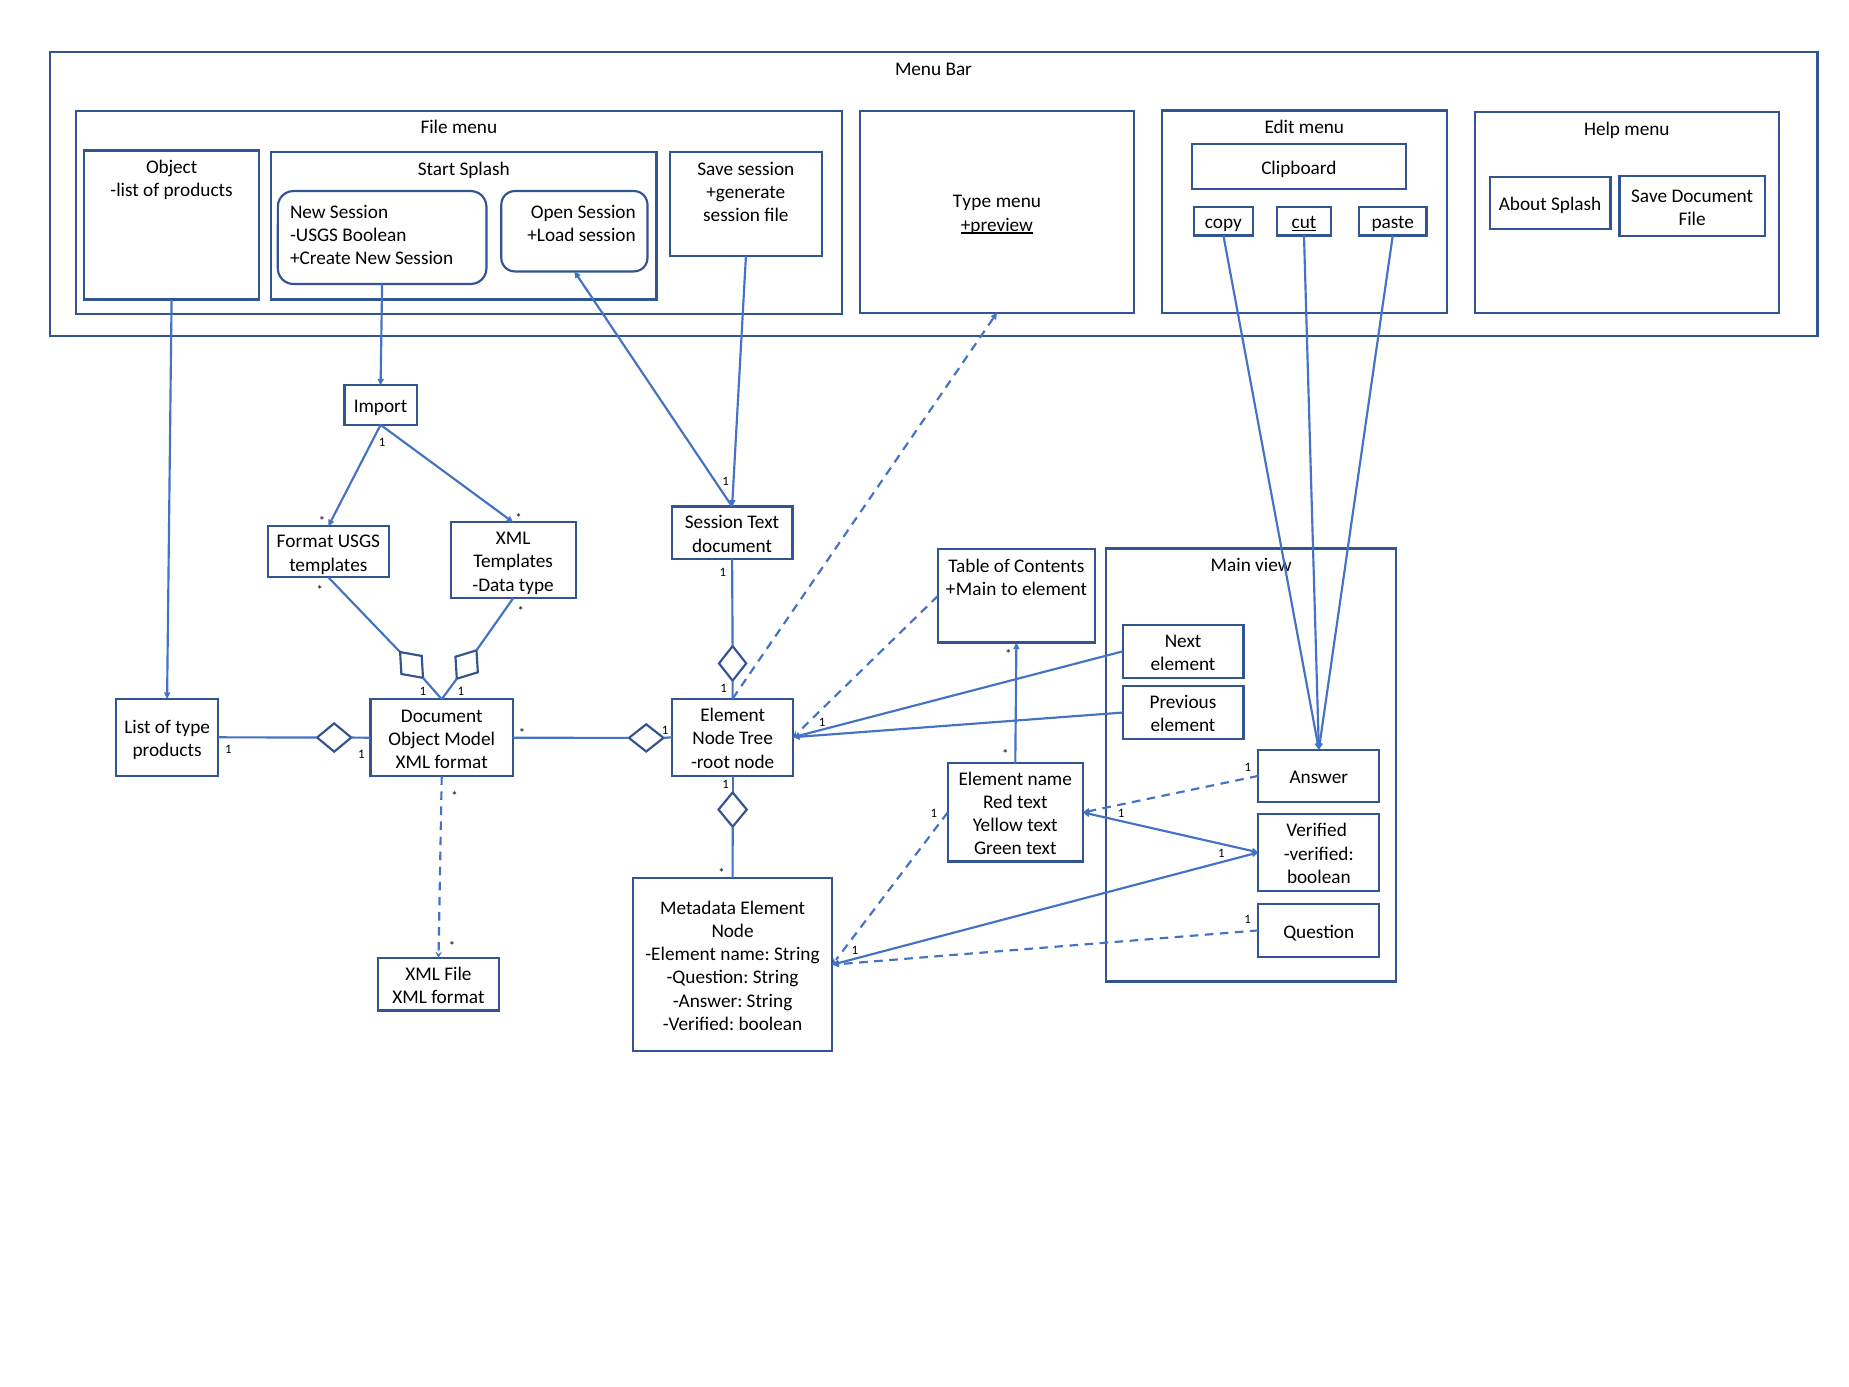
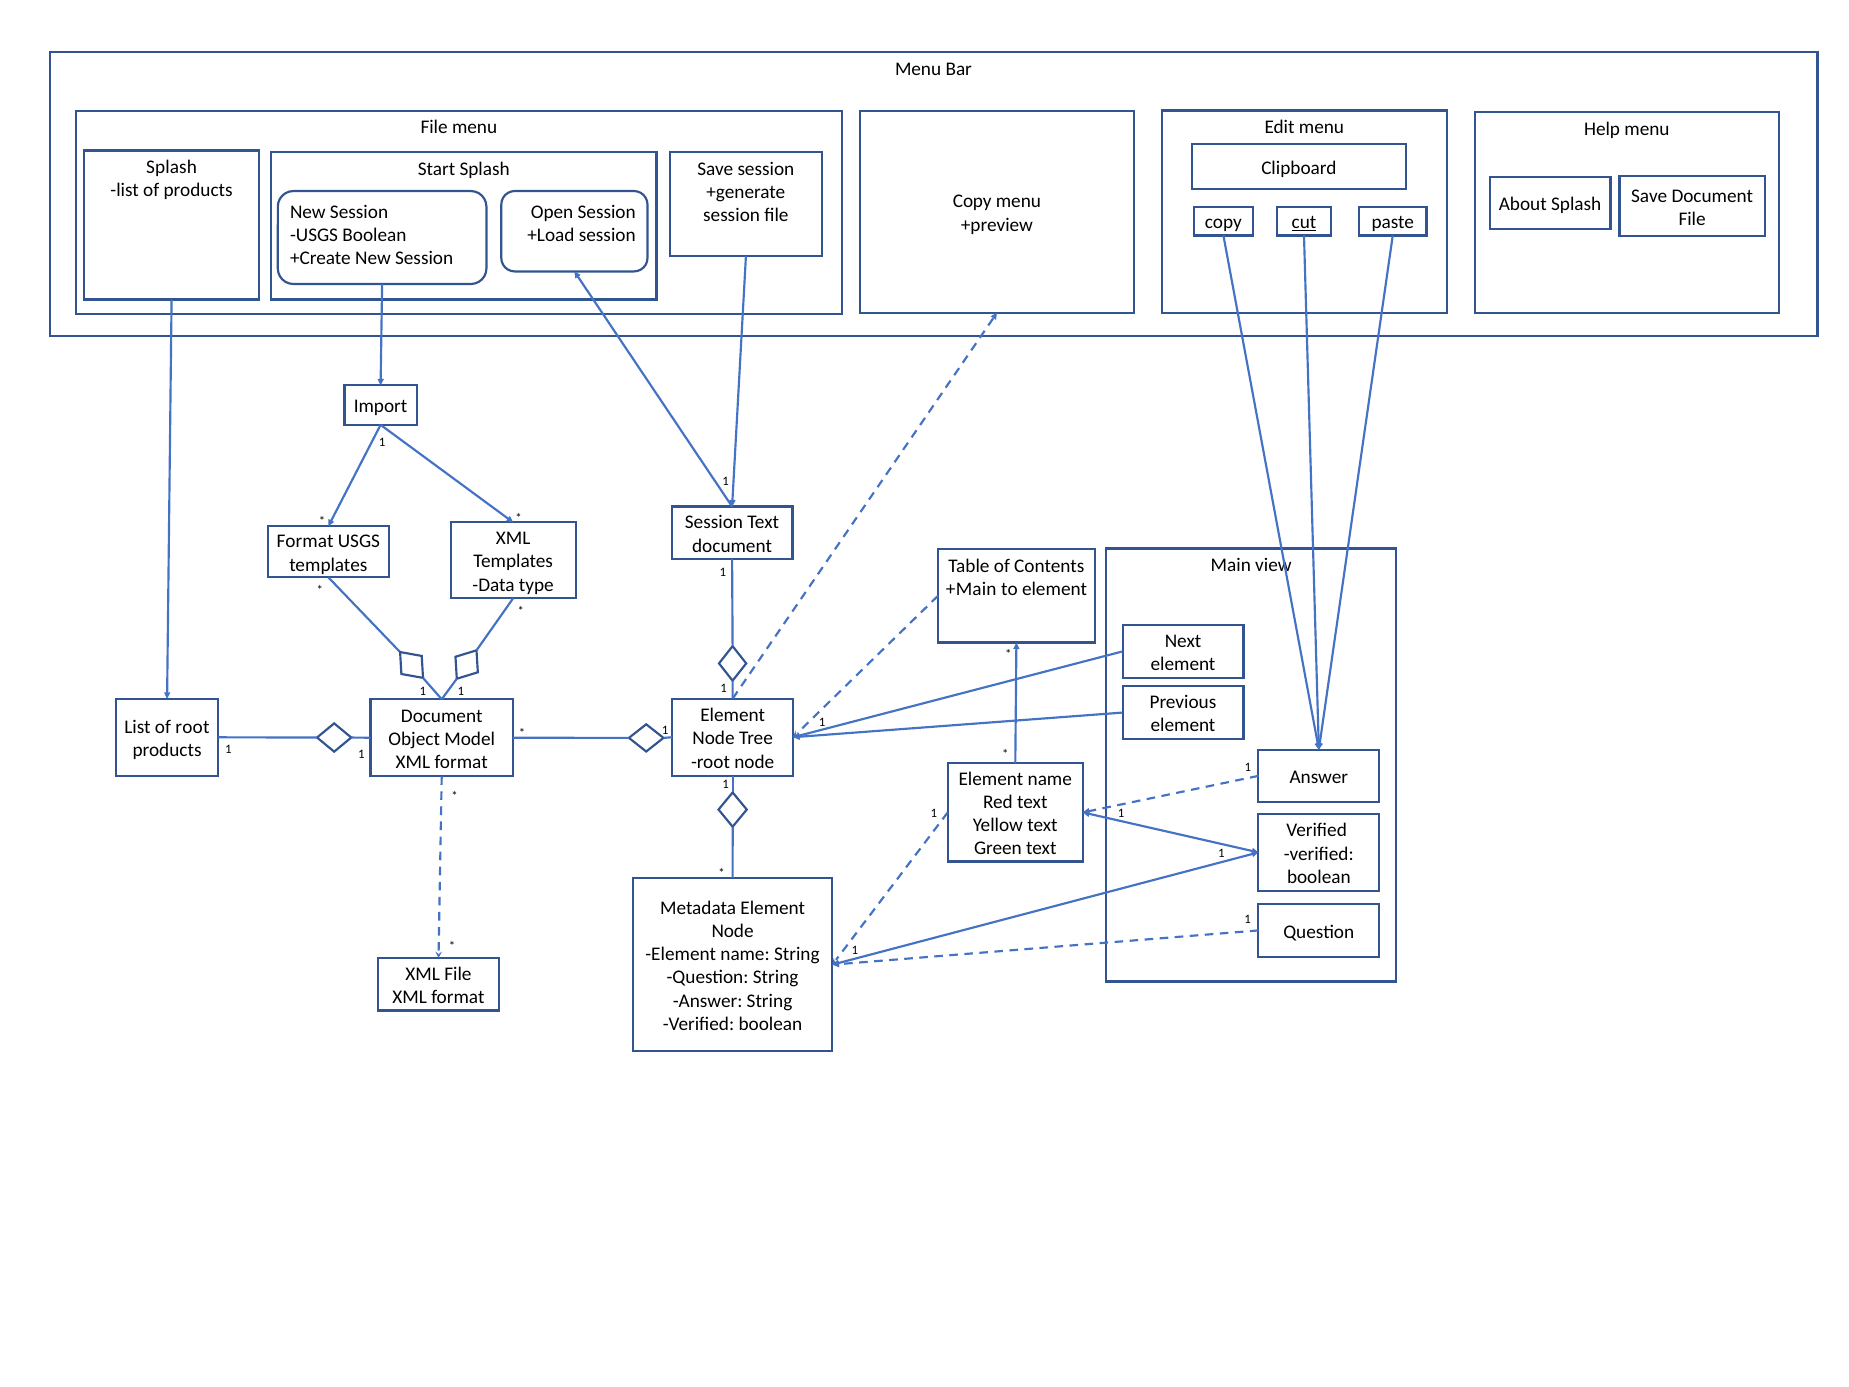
Object at (172, 167): Object -> Splash
Type at (972, 202): Type -> Copy
+preview underline: present -> none
of type: type -> root
